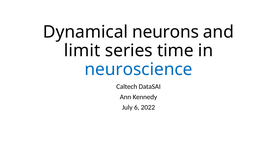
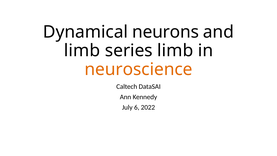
limit at (82, 51): limit -> limb
series time: time -> limb
neuroscience colour: blue -> orange
